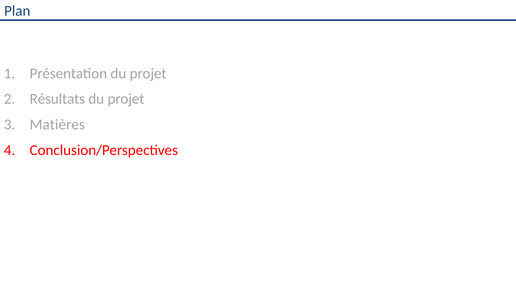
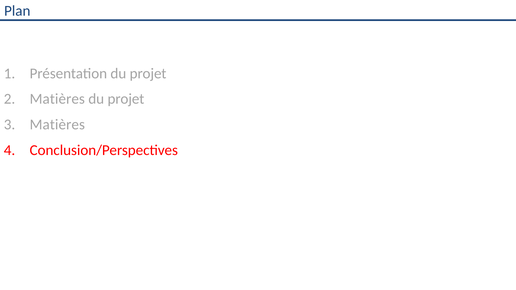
Résultats at (57, 99): Résultats -> Matières
